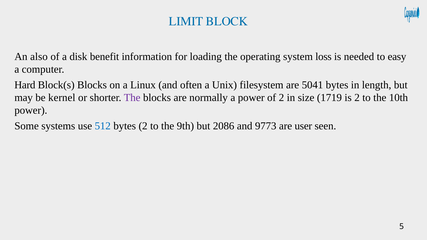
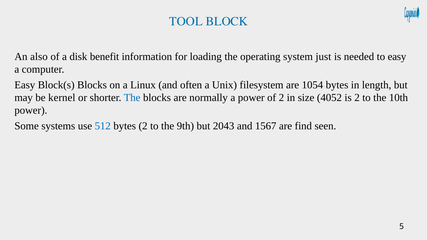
LIMIT: LIMIT -> TOOL
loss: loss -> just
Hard at (25, 85): Hard -> Easy
5041: 5041 -> 1054
The at (132, 98) colour: purple -> blue
1719: 1719 -> 4052
2086: 2086 -> 2043
9773: 9773 -> 1567
user: user -> find
